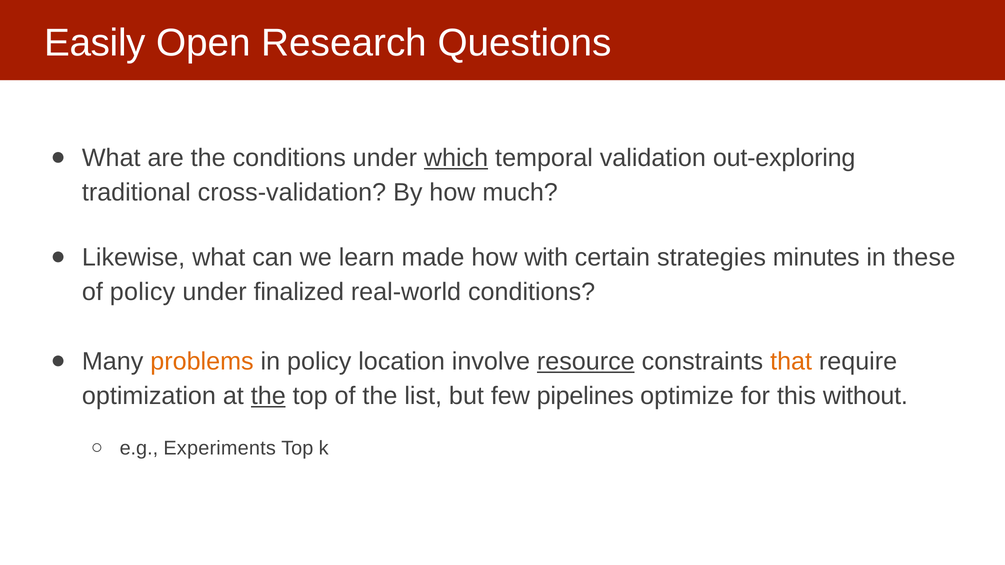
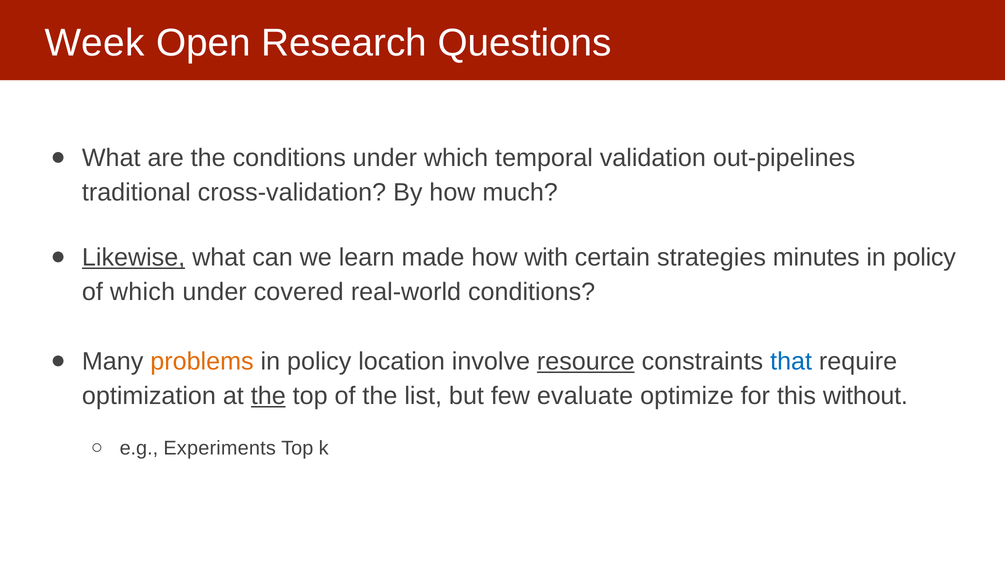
Easily: Easily -> Week
which at (456, 158) underline: present -> none
out-exploring: out-exploring -> out-pipelines
Likewise underline: none -> present
these at (924, 258): these -> policy
of policy: policy -> which
finalized: finalized -> covered
that colour: orange -> blue
pipelines: pipelines -> evaluate
